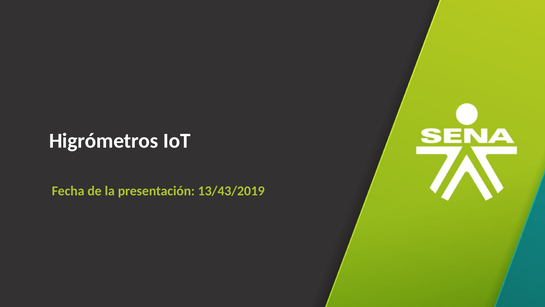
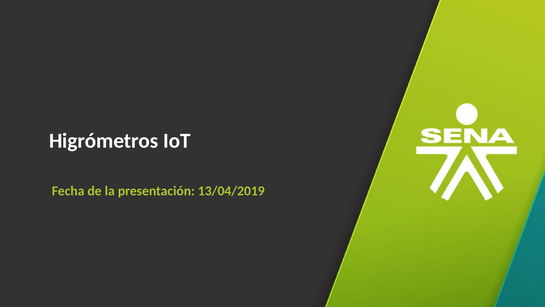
13/43/2019: 13/43/2019 -> 13/04/2019
